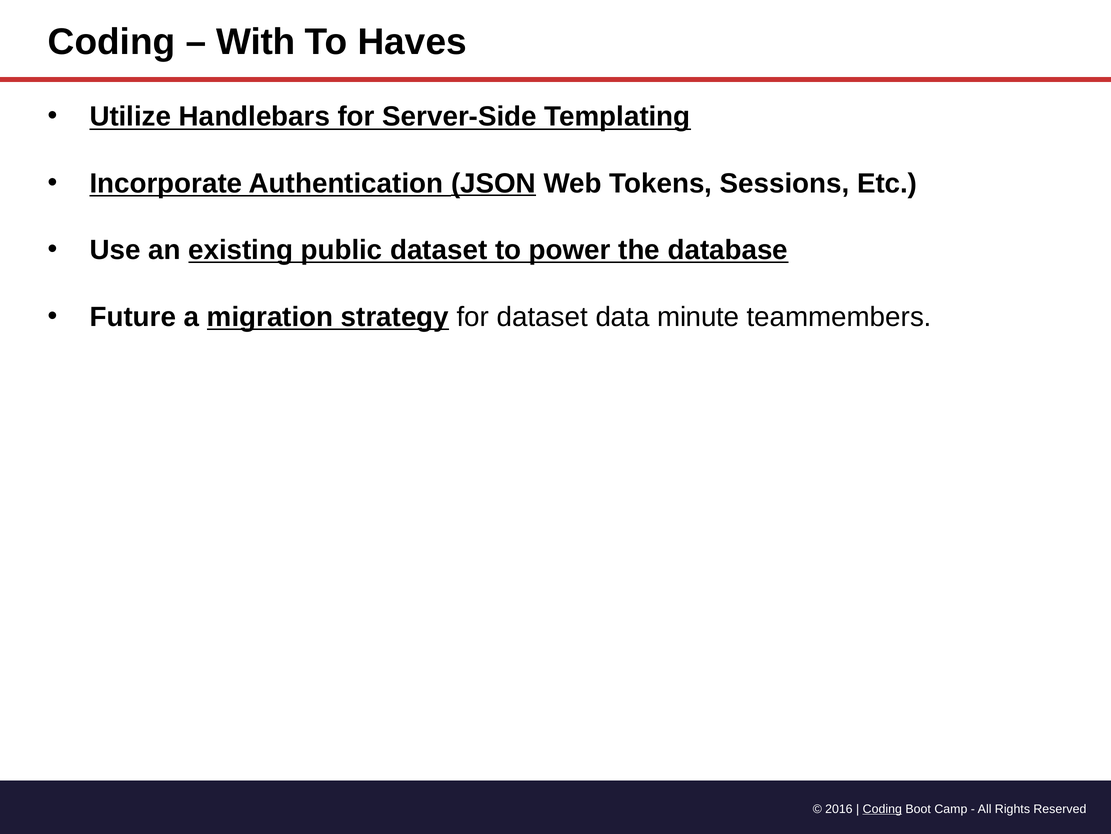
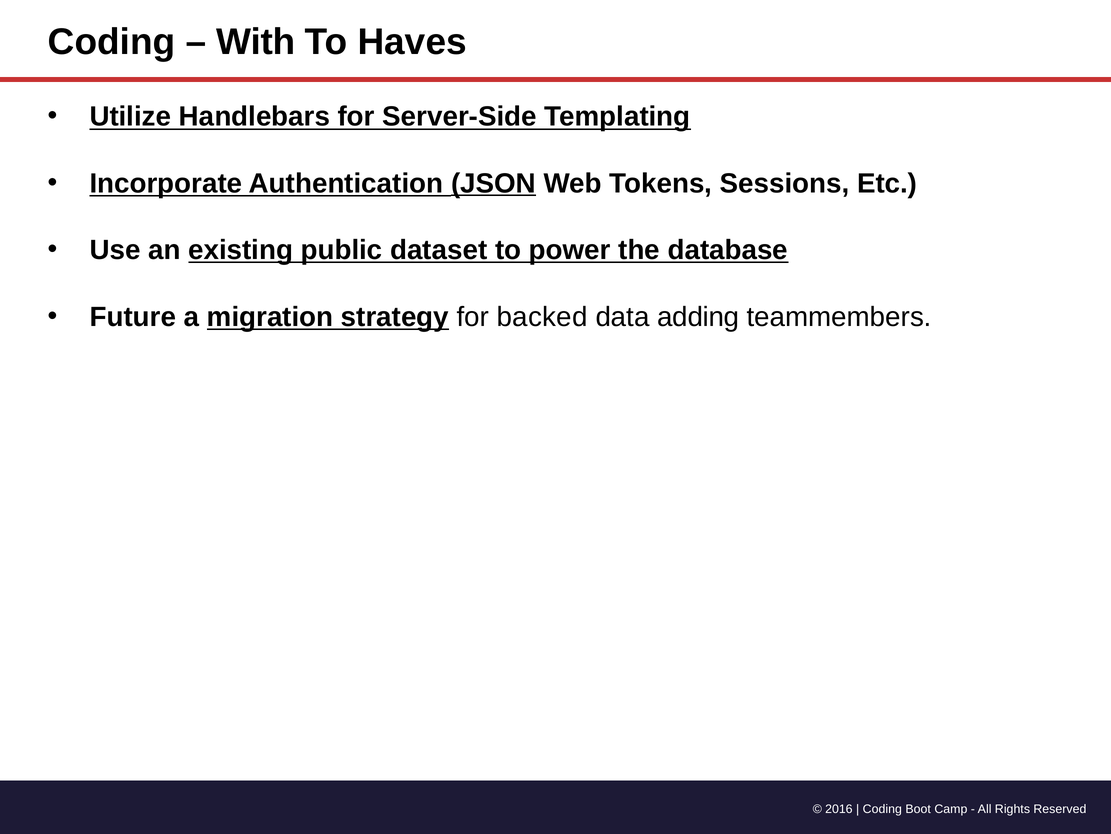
for dataset: dataset -> backed
minute: minute -> adding
Coding at (882, 808) underline: present -> none
